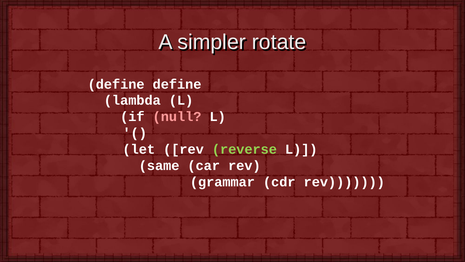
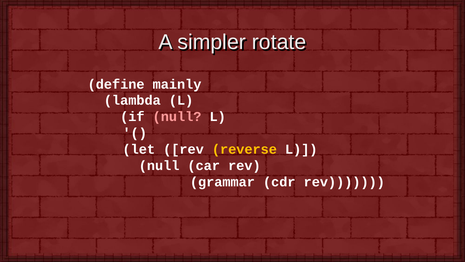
define define: define -> mainly
reverse colour: light green -> yellow
same at (159, 165): same -> null
